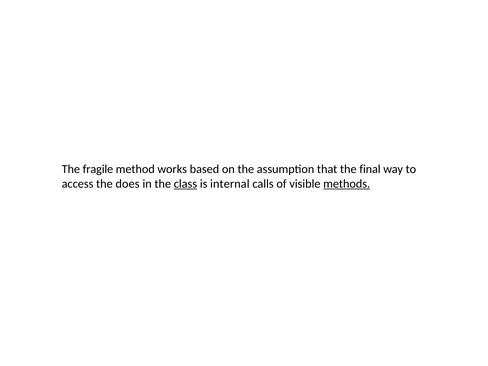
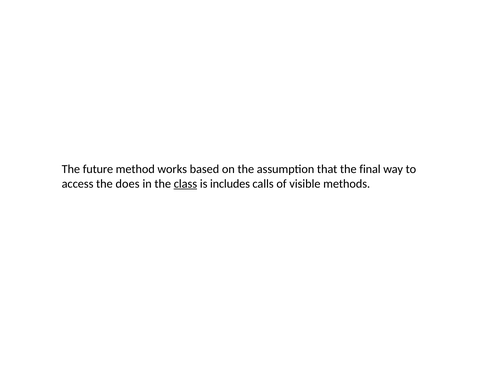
fragile: fragile -> future
internal: internal -> includes
methods underline: present -> none
